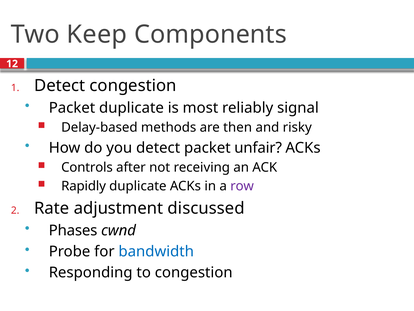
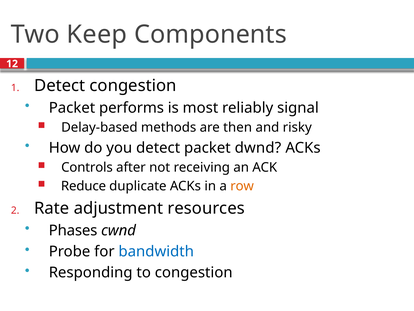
Packet duplicate: duplicate -> performs
unfair: unfair -> dwnd
Rapidly: Rapidly -> Reduce
row colour: purple -> orange
discussed: discussed -> resources
